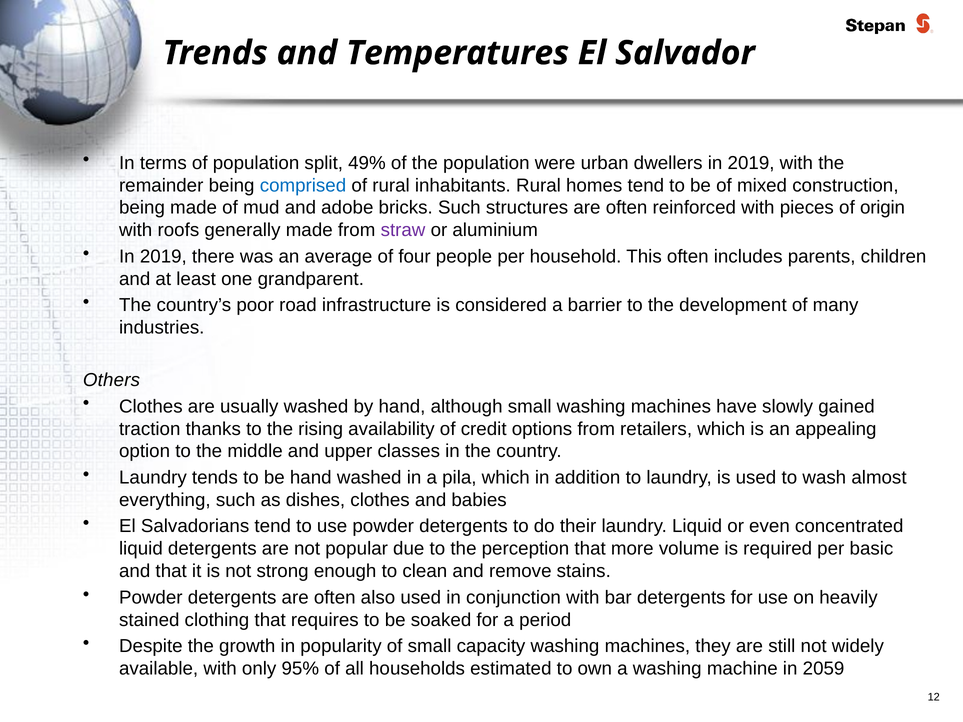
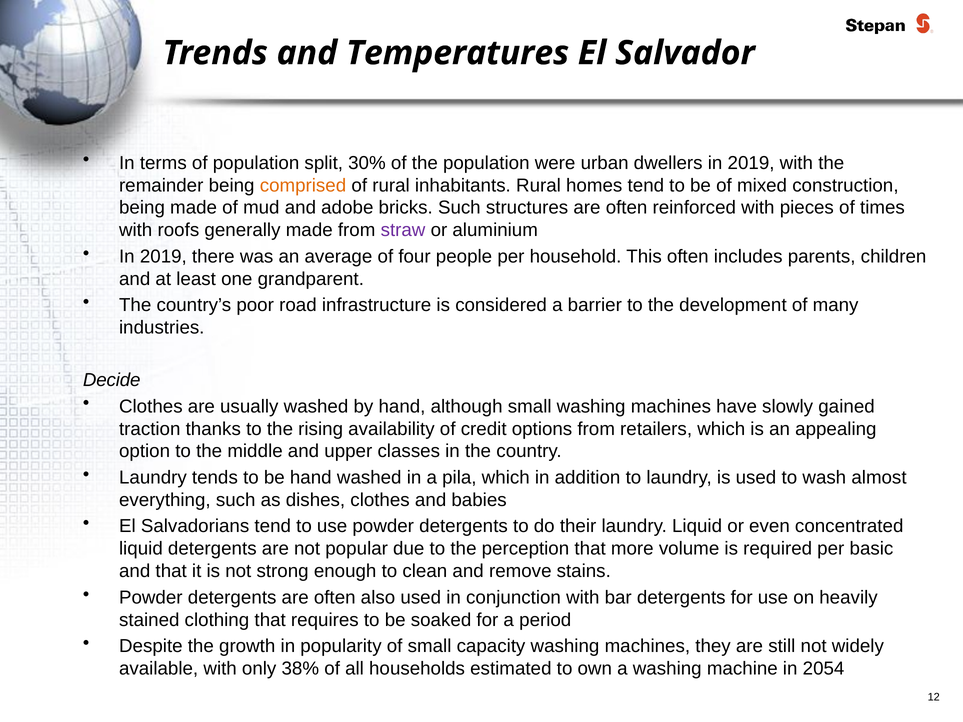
49%: 49% -> 30%
comprised colour: blue -> orange
origin: origin -> times
Others: Others -> Decide
95%: 95% -> 38%
2059: 2059 -> 2054
